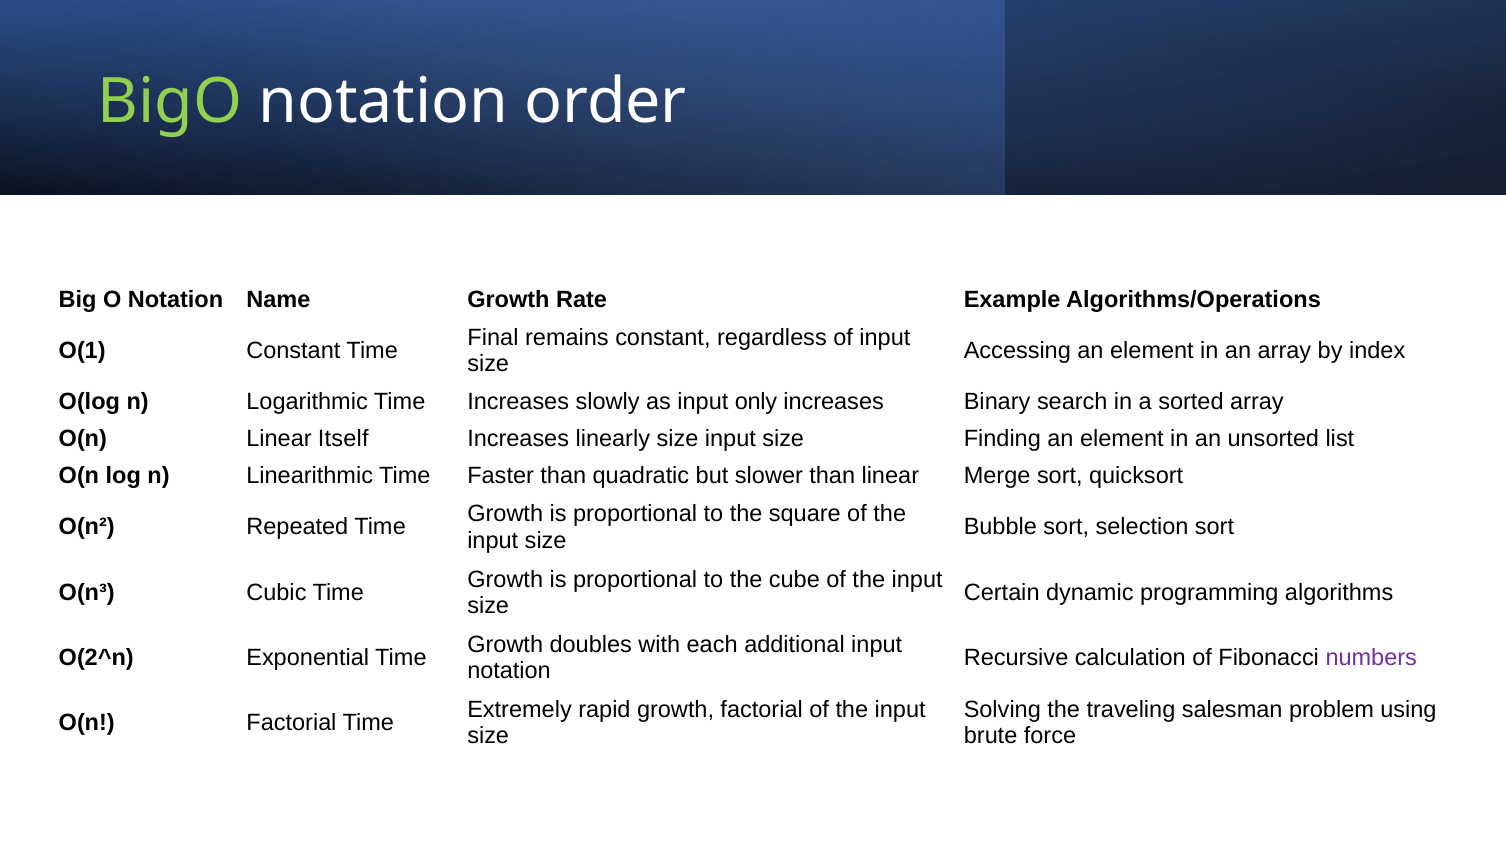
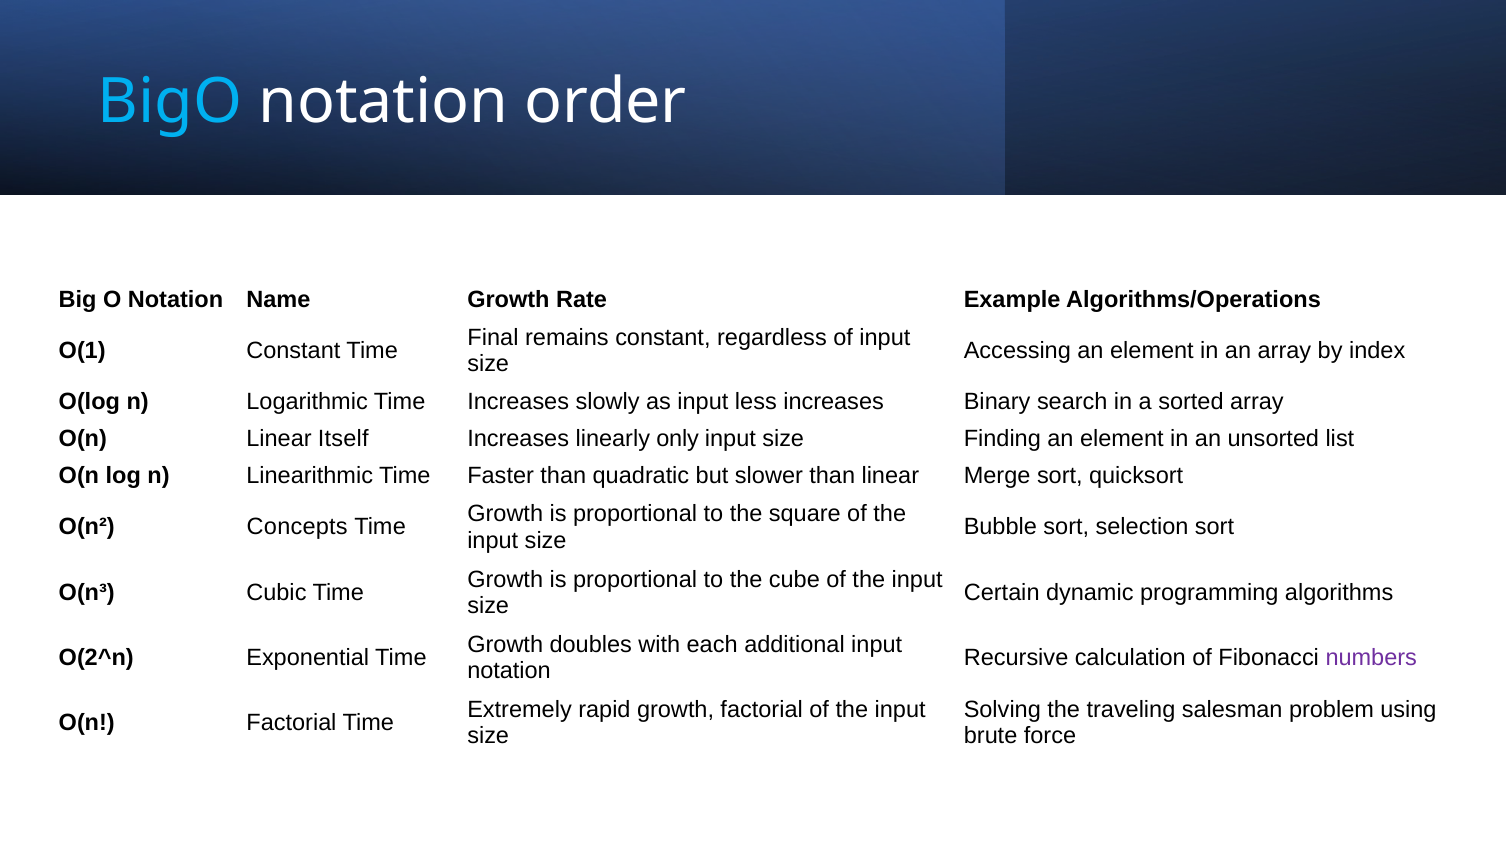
BigO colour: light green -> light blue
only: only -> less
linearly size: size -> only
Repeated: Repeated -> Concepts
